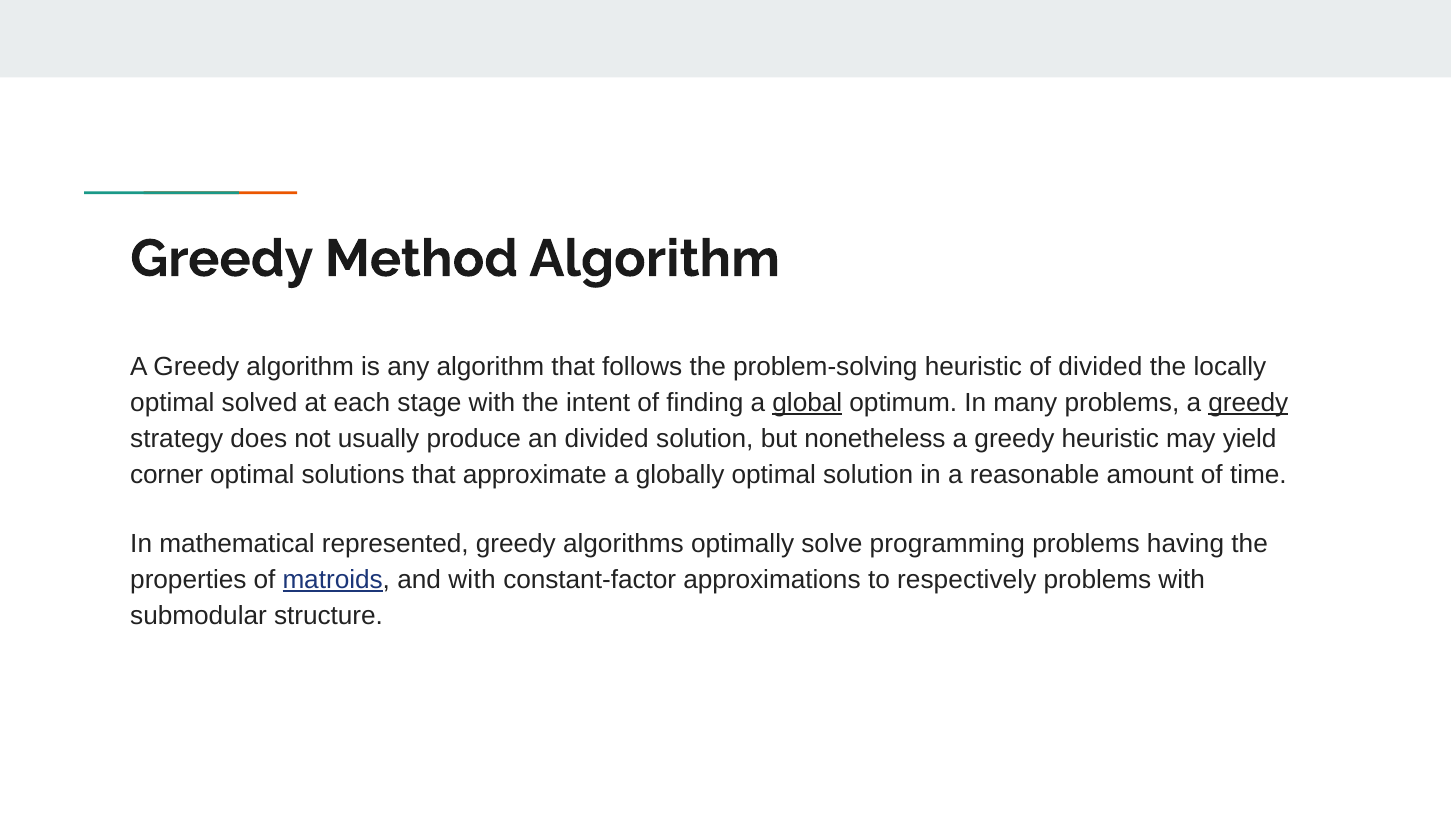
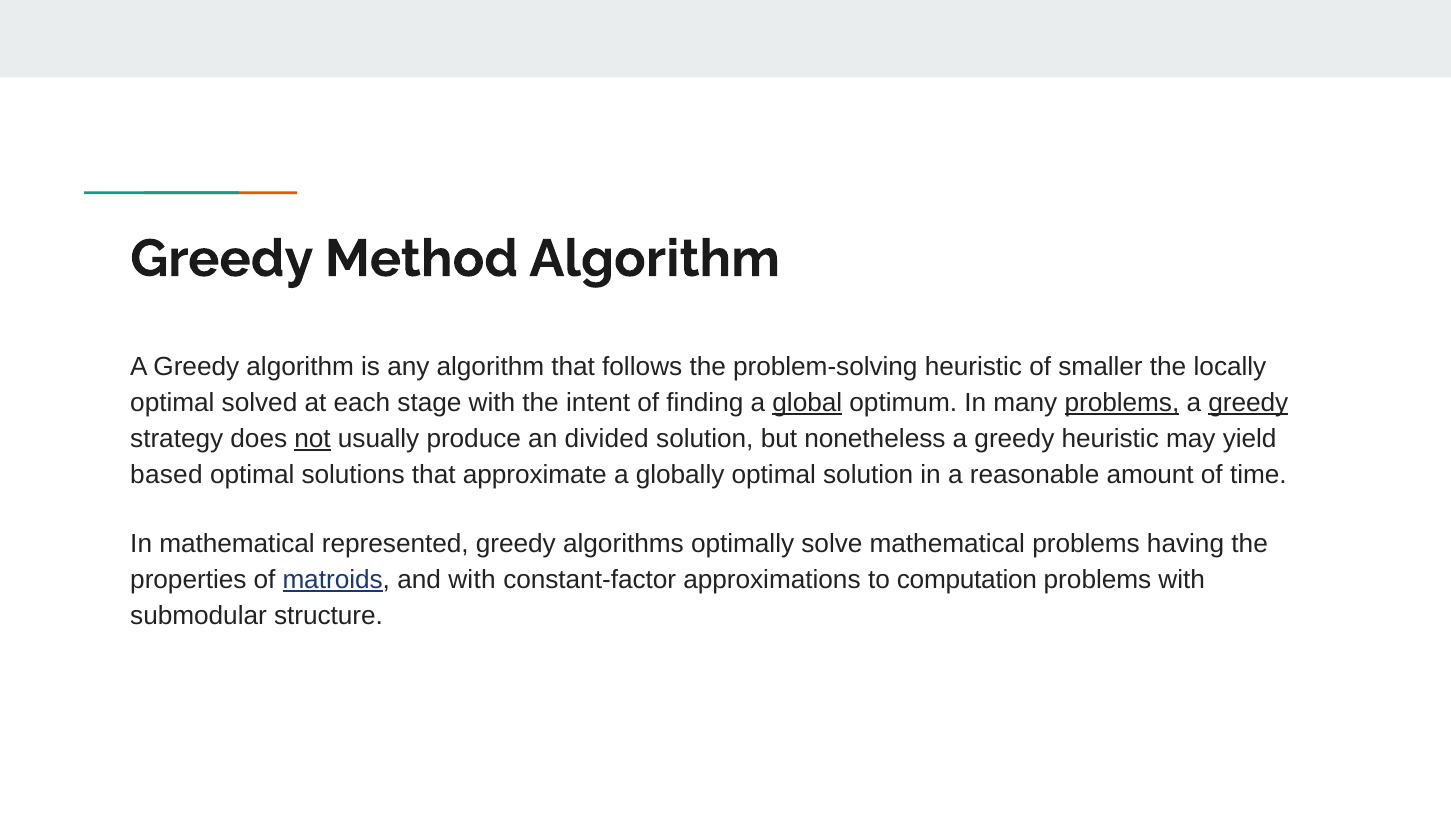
of divided: divided -> smaller
problems at (1122, 403) underline: none -> present
not underline: none -> present
corner: corner -> based
solve programming: programming -> mathematical
respectively: respectively -> computation
